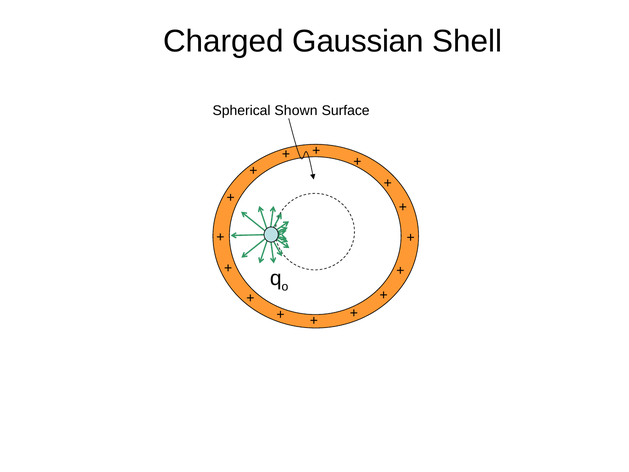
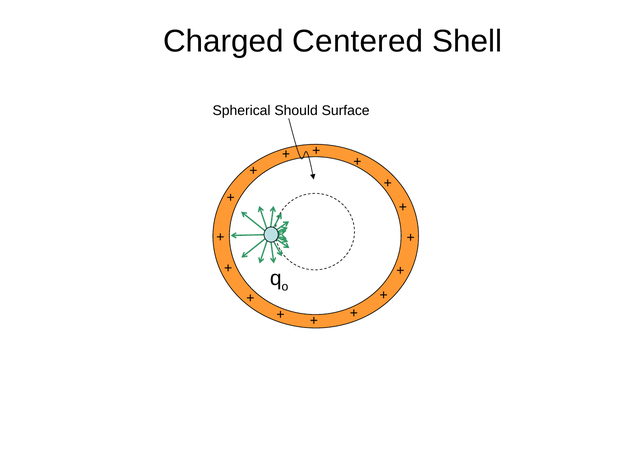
Gaussian: Gaussian -> Centered
Shown: Shown -> Should
